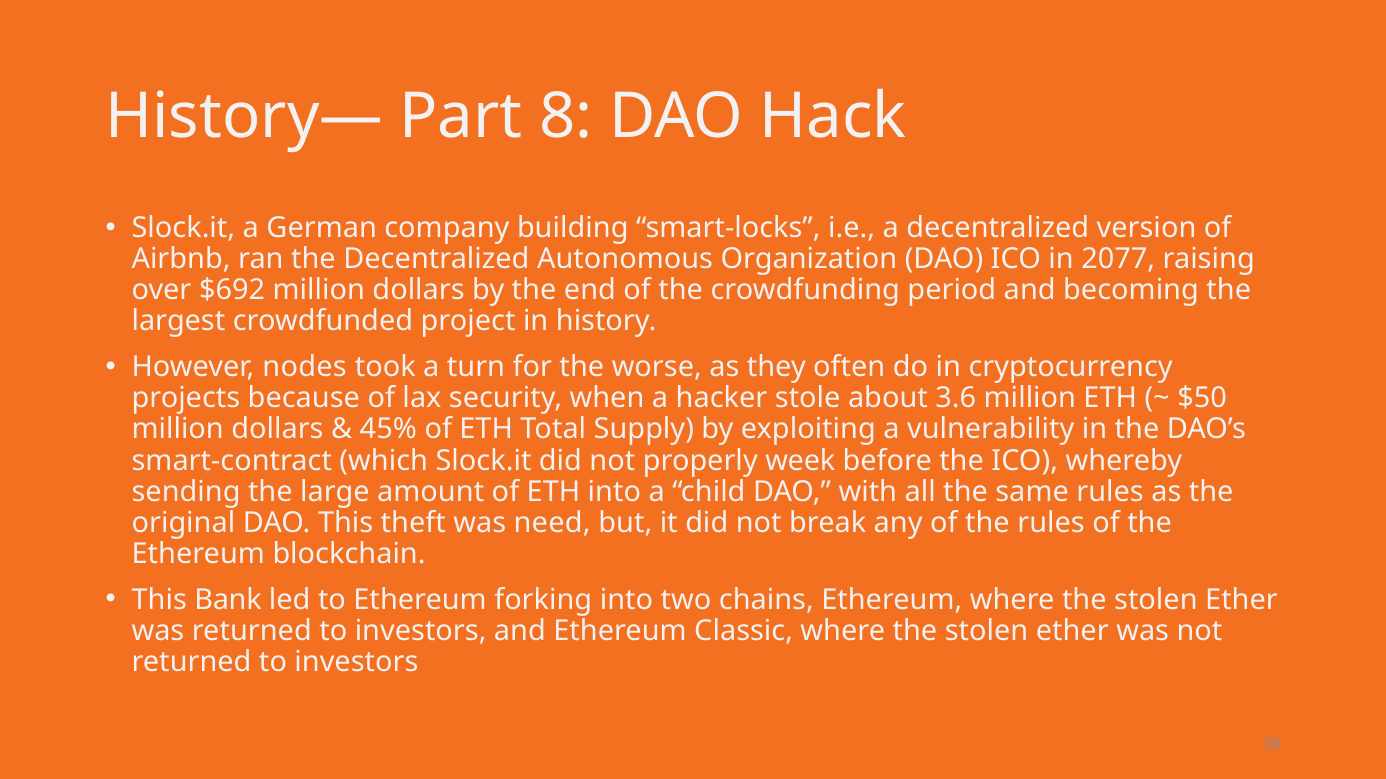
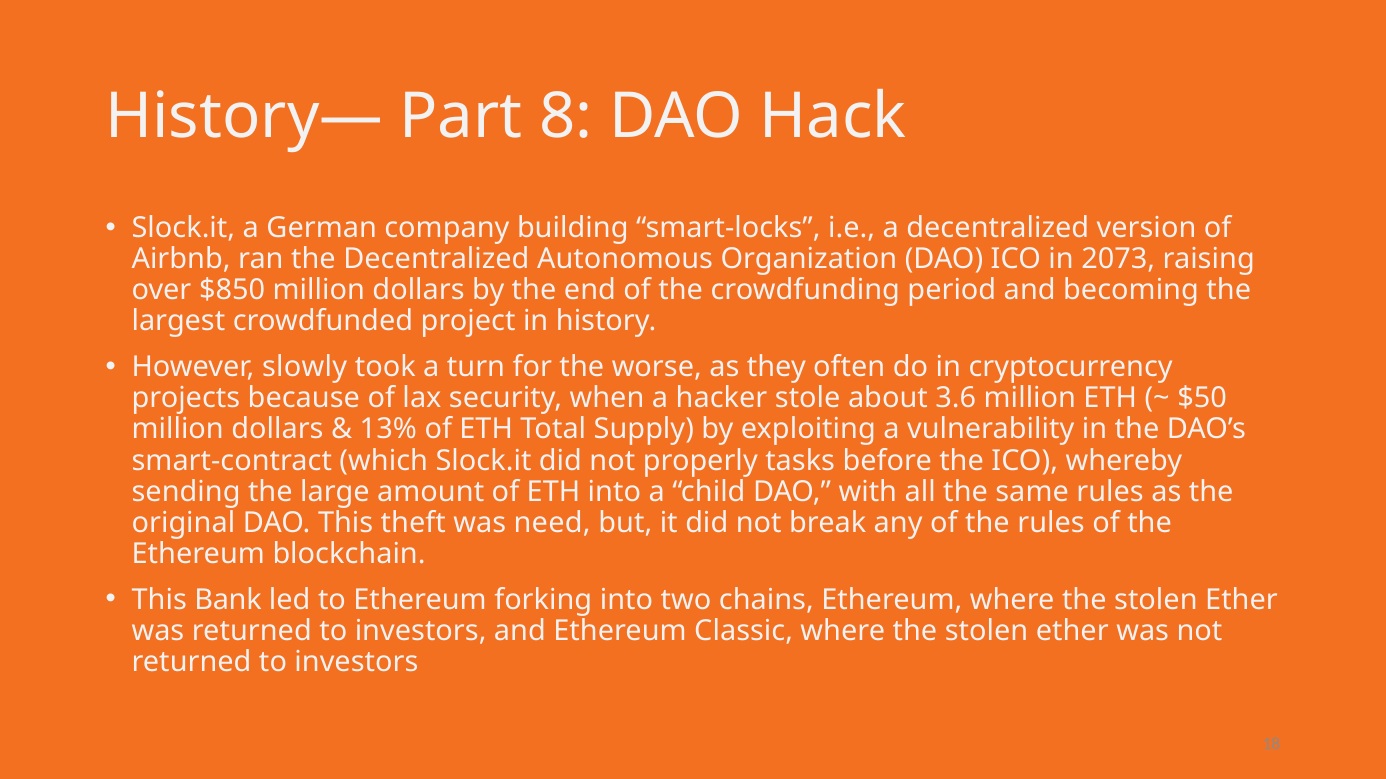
2077: 2077 -> 2073
$692: $692 -> $850
nodes: nodes -> slowly
45%: 45% -> 13%
week: week -> tasks
